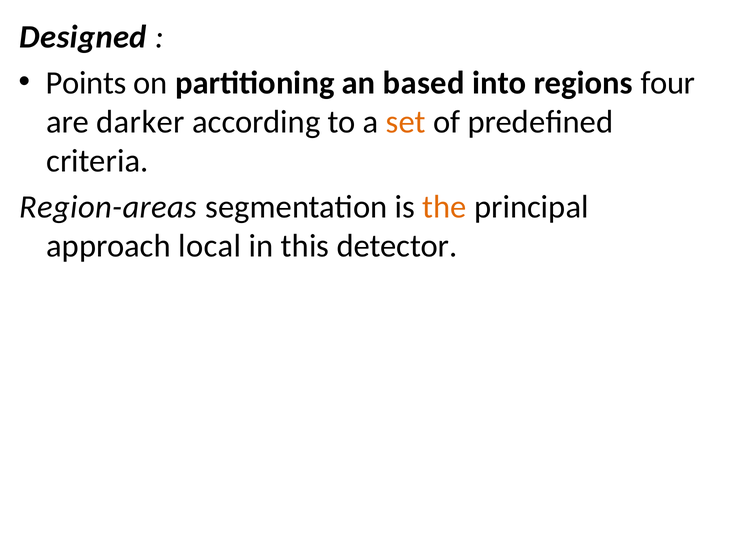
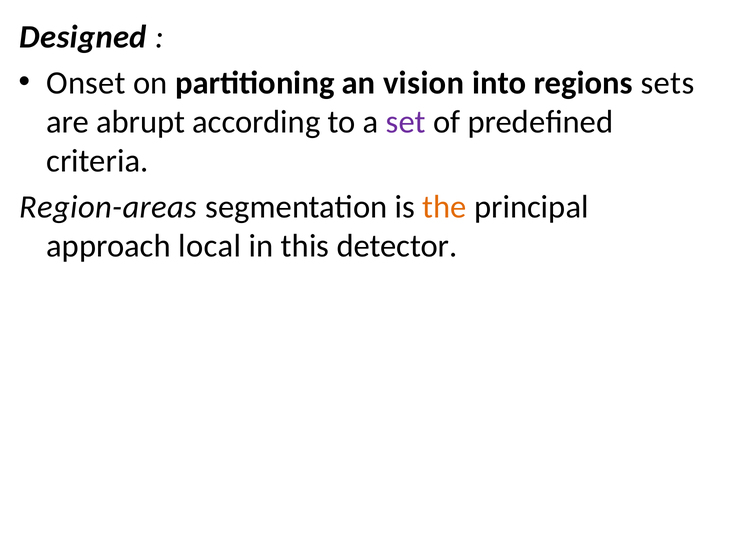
Points: Points -> Onset
based: based -> vision
four: four -> sets
darker: darker -> abrupt
set colour: orange -> purple
